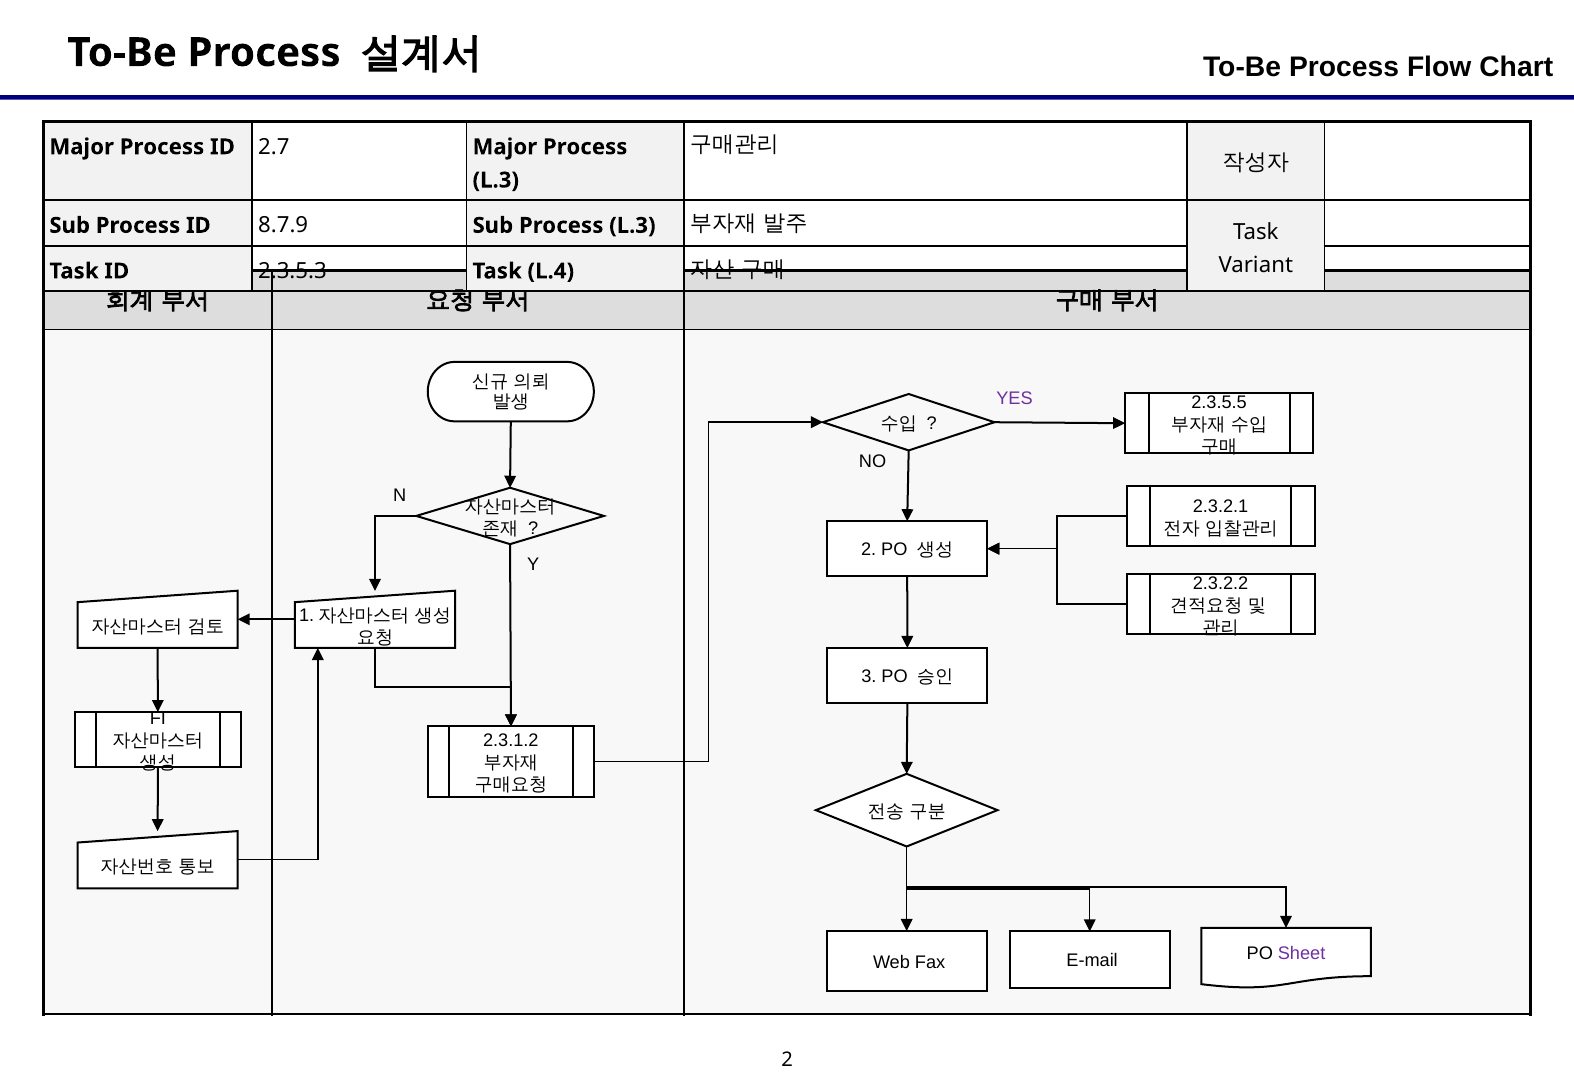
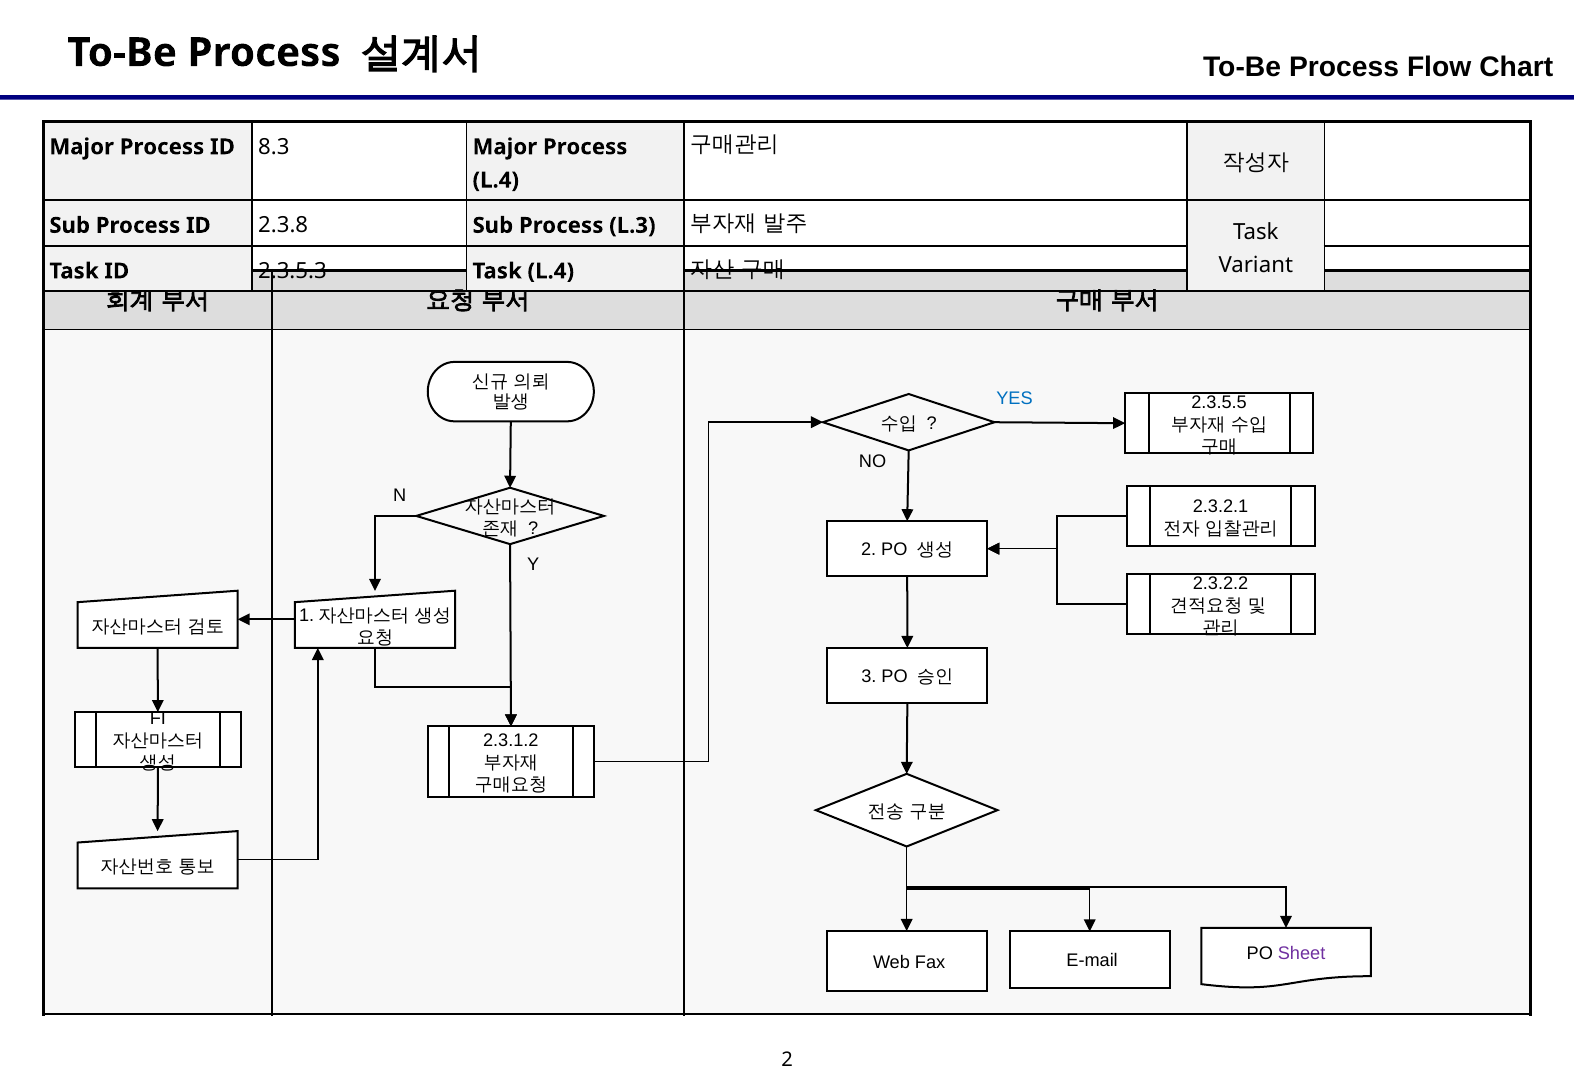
2.7: 2.7 -> 8.3
L.3 at (496, 180): L.3 -> L.4
8.7.9: 8.7.9 -> 2.3.8
YES colour: purple -> blue
